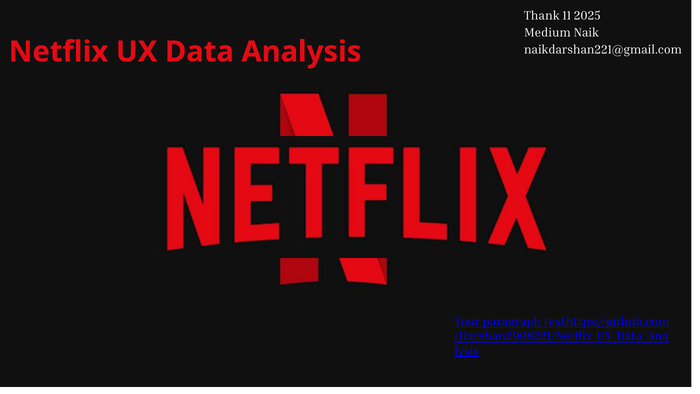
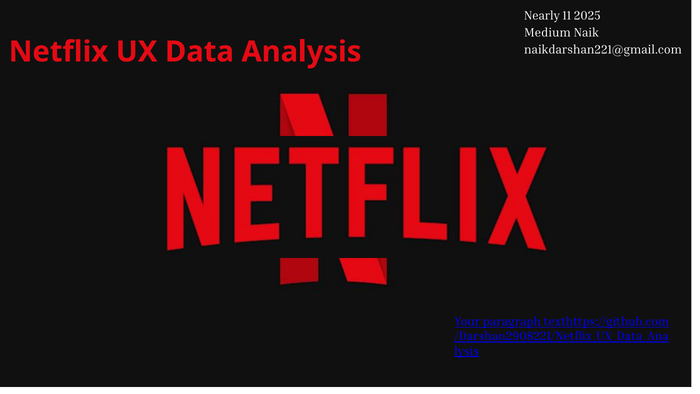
Thank: Thank -> Nearly
